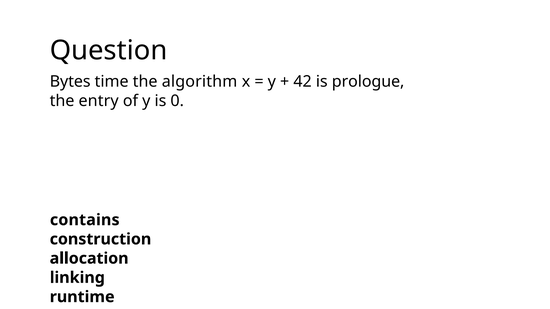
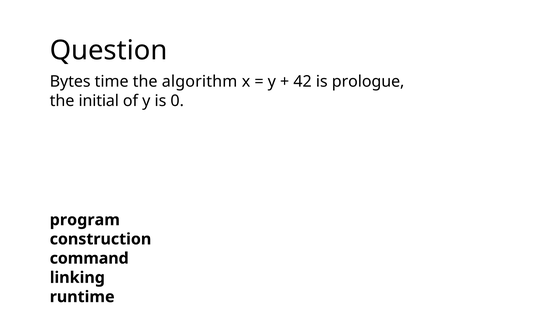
entry: entry -> initial
contains: contains -> program
allocation: allocation -> command
